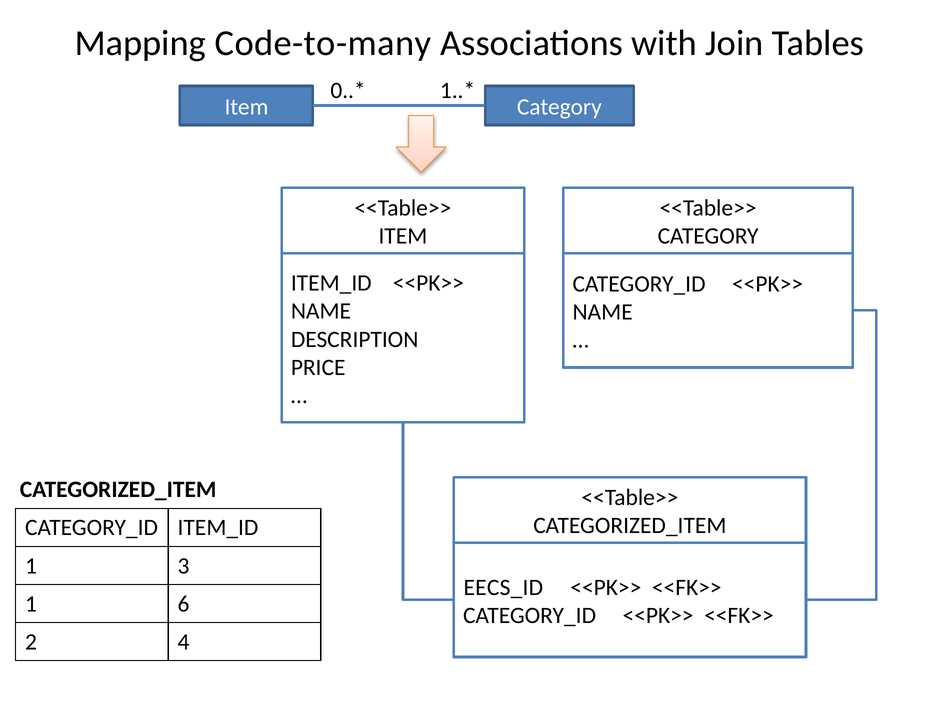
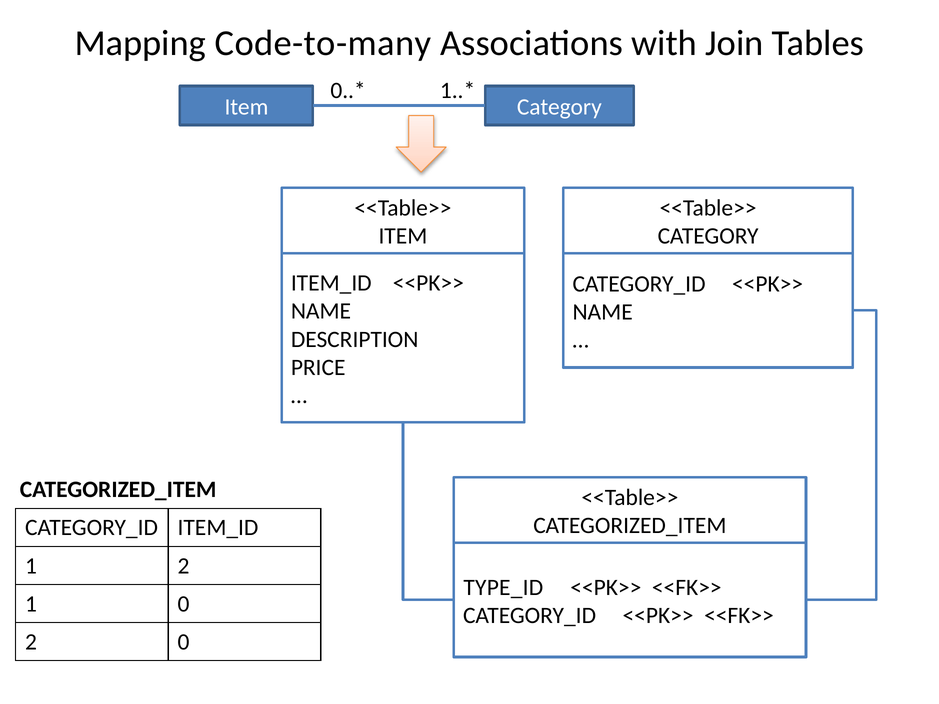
1 3: 3 -> 2
EECS_ID: EECS_ID -> TYPE_ID
1 6: 6 -> 0
2 4: 4 -> 0
